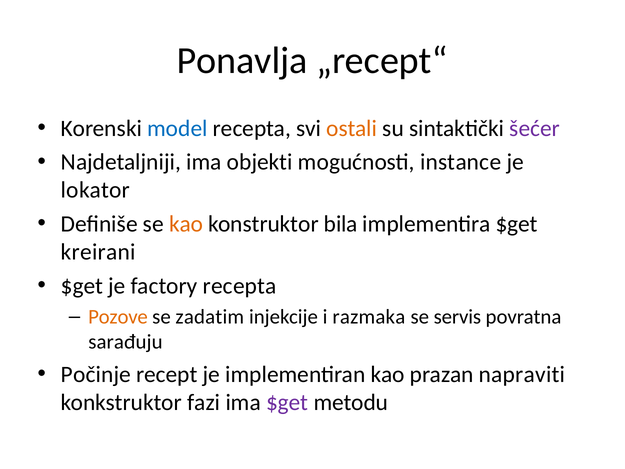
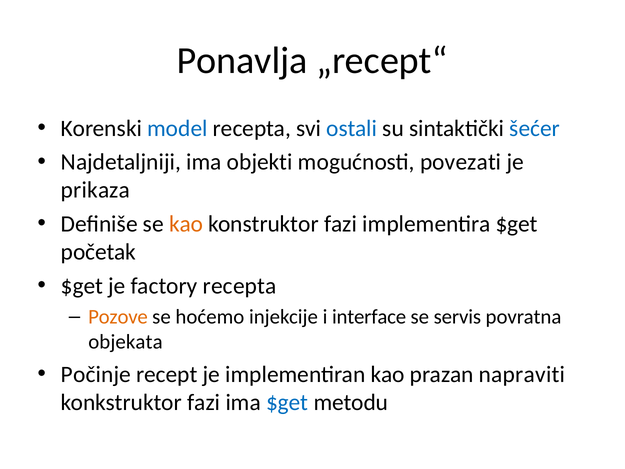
ostali colour: orange -> blue
šećer colour: purple -> blue
instance: instance -> povezati
lokator: lokator -> prikaza
konstruktor bila: bila -> fazi
kreirani: kreirani -> početak
zadatim: zadatim -> hoćemo
razmaka: razmaka -> interface
sarađuju: sarađuju -> objekata
$get at (287, 402) colour: purple -> blue
